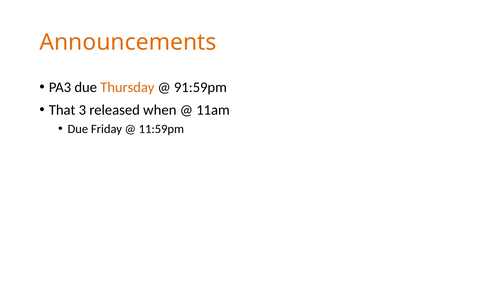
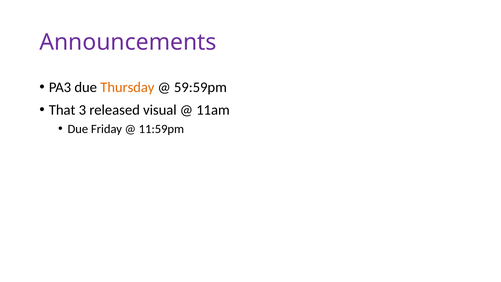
Announcements colour: orange -> purple
91:59pm: 91:59pm -> 59:59pm
when: when -> visual
